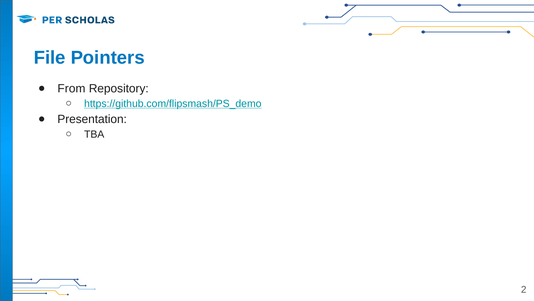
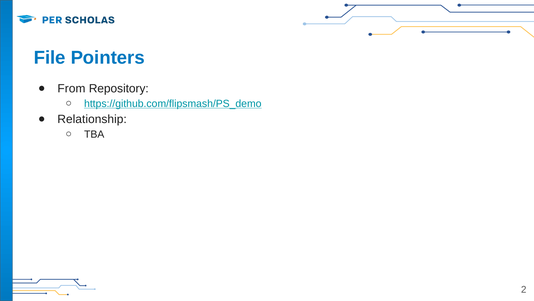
Presentation: Presentation -> Relationship
